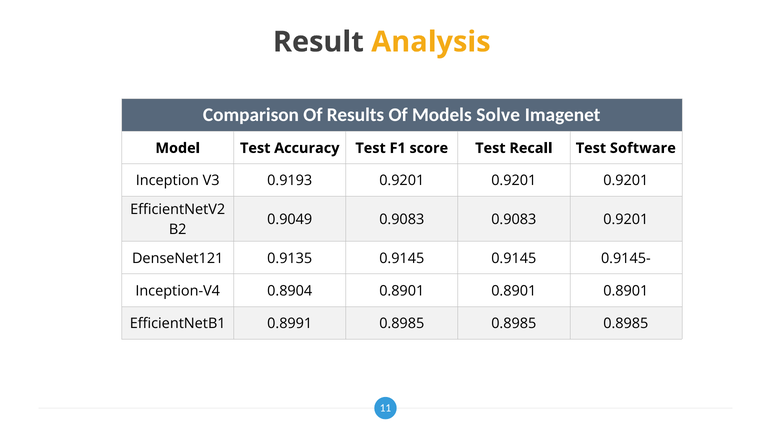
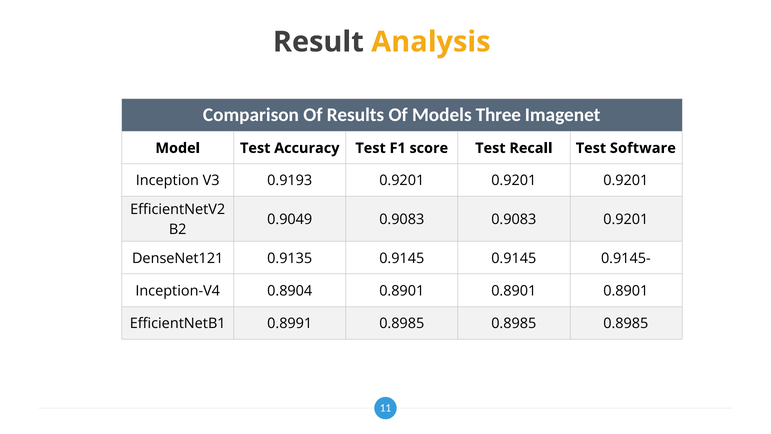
Solve: Solve -> Three
